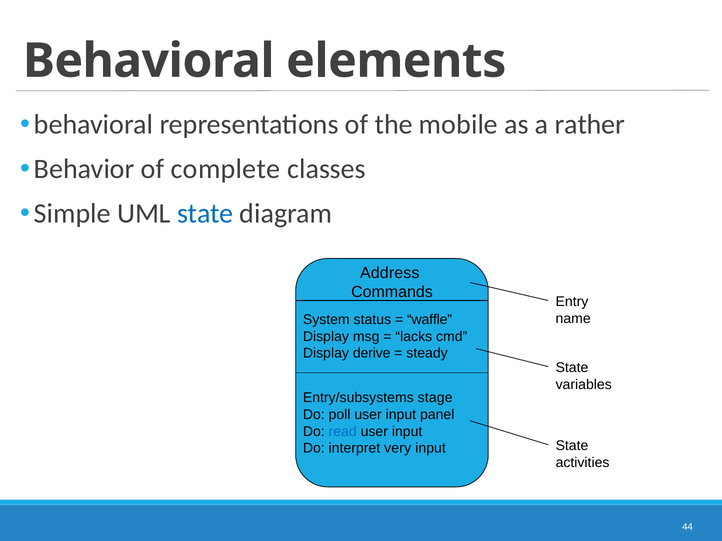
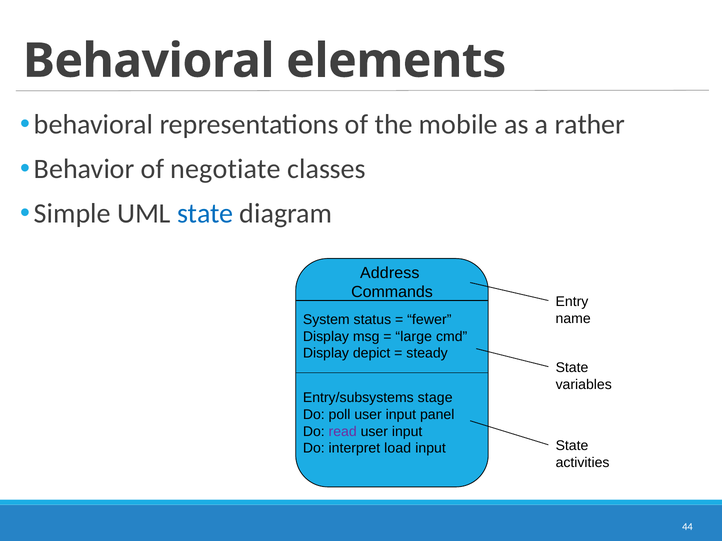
complete: complete -> negotiate
waffle: waffle -> fewer
lacks: lacks -> large
derive: derive -> depict
read colour: blue -> purple
very: very -> load
